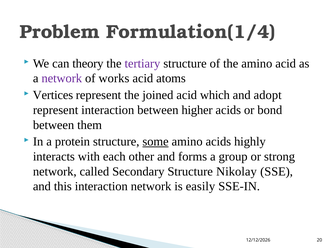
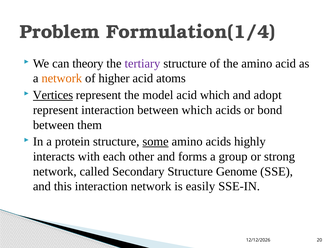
network at (62, 78) colour: purple -> orange
works: works -> higher
Vertices underline: none -> present
joined: joined -> model
between higher: higher -> which
Nikolay: Nikolay -> Genome
